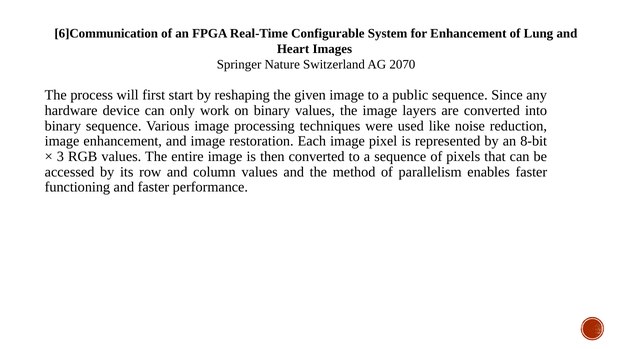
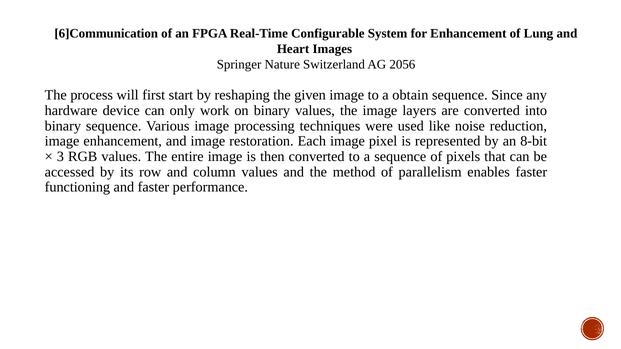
2070: 2070 -> 2056
public: public -> obtain
